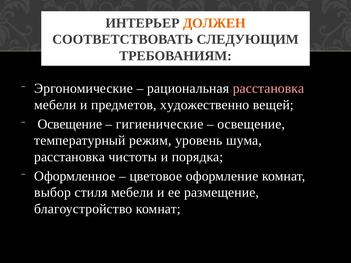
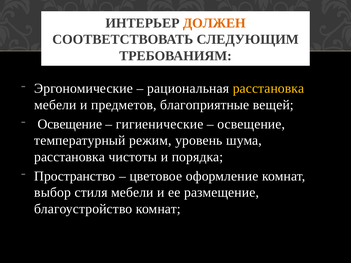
расстановка at (269, 88) colour: pink -> yellow
художественно: художественно -> благоприятные
Оформленное: Оформленное -> Пространство
